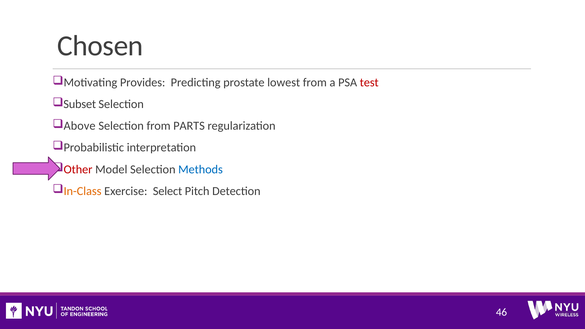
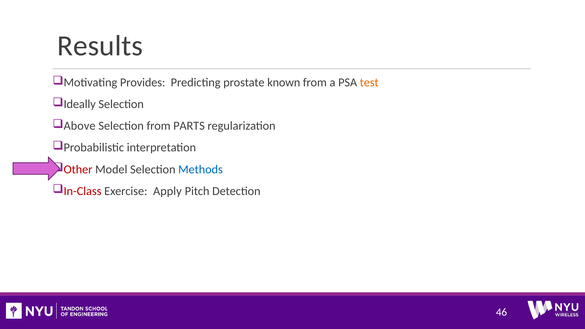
Chosen: Chosen -> Results
lowest: lowest -> known
test colour: red -> orange
Subset: Subset -> Ideally
In-Class colour: orange -> red
Select: Select -> Apply
